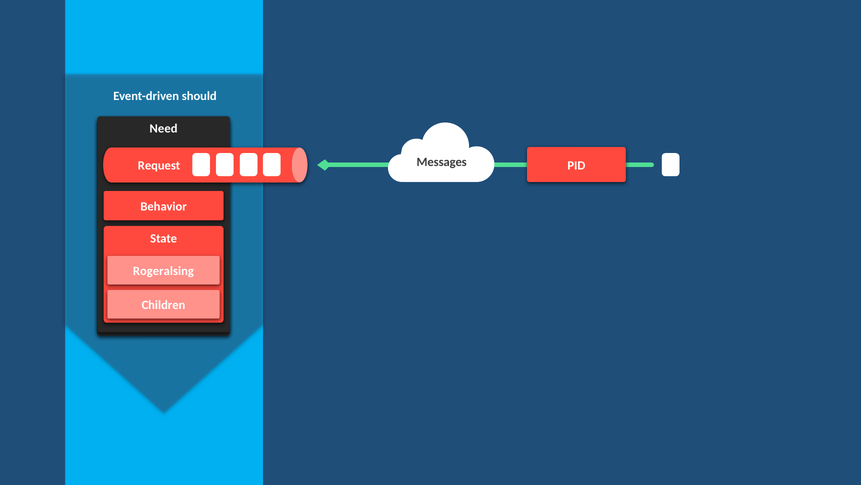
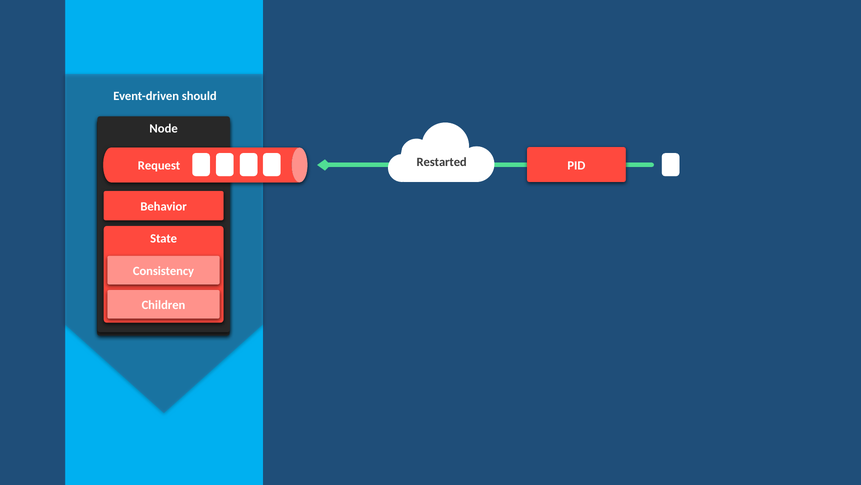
Need: Need -> Node
Messages: Messages -> Restarted
Rogeralsing: Rogeralsing -> Consistency
